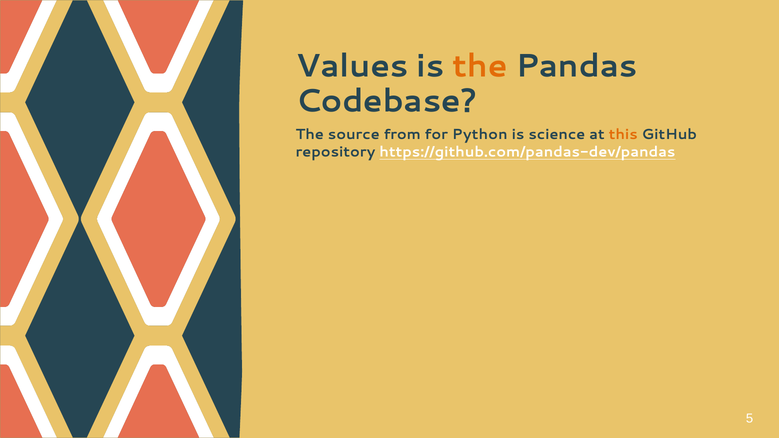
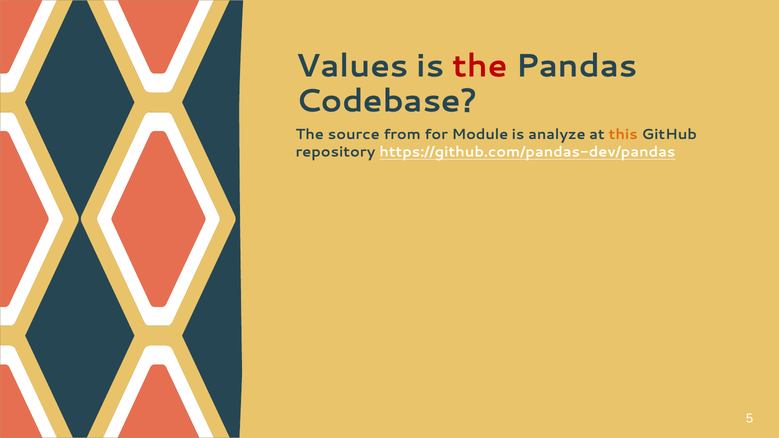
the at (480, 66) colour: orange -> red
Python: Python -> Module
science: science -> analyze
